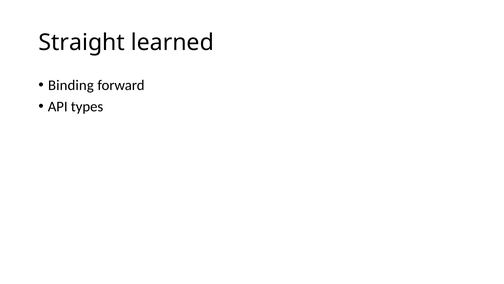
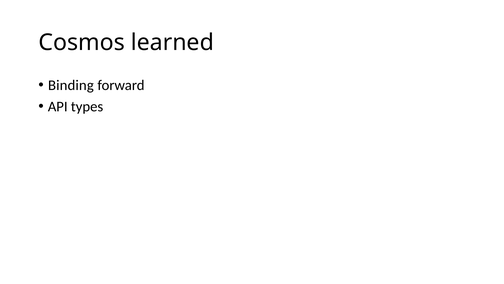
Straight: Straight -> Cosmos
